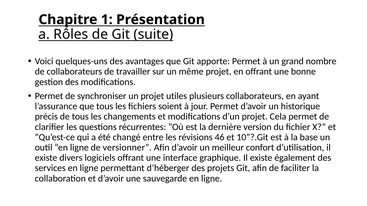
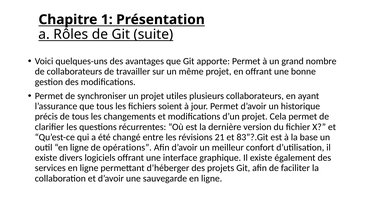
46: 46 -> 21
10”?.Git: 10”?.Git -> 83”?.Git
versionner: versionner -> opérations
